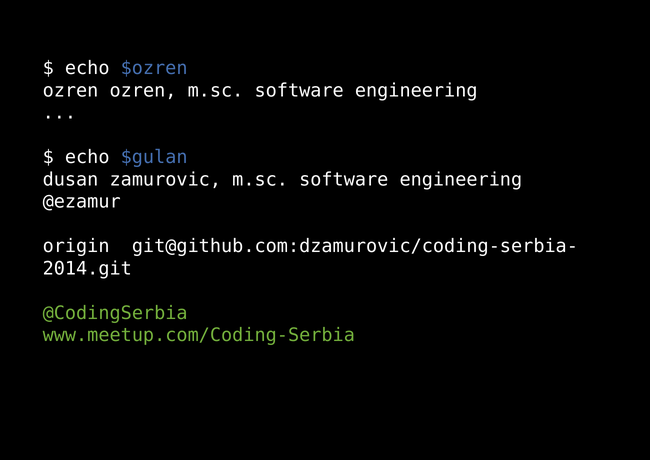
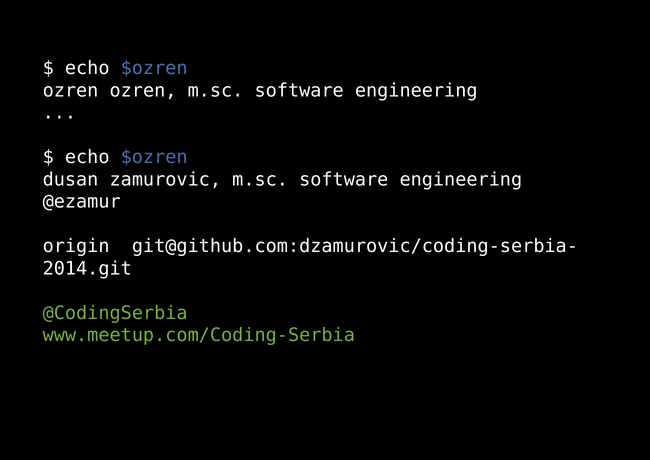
$gulan at (154, 157): $gulan -> $ozren
